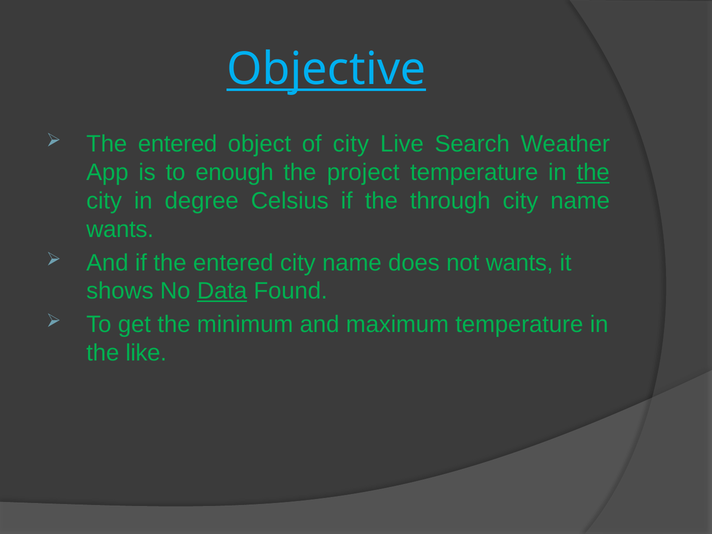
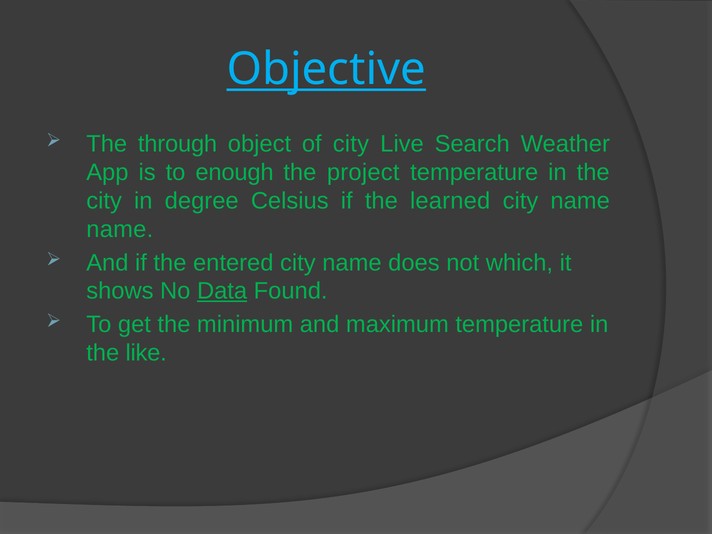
entered at (178, 144): entered -> through
the at (593, 172) underline: present -> none
through: through -> learned
wants at (120, 229): wants -> name
not wants: wants -> which
